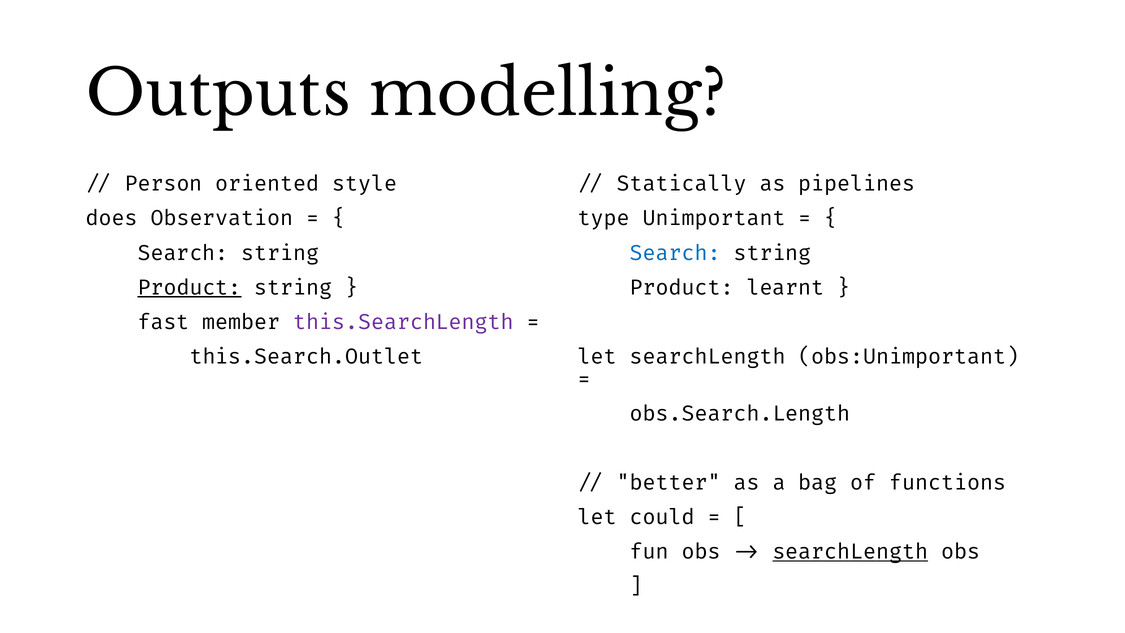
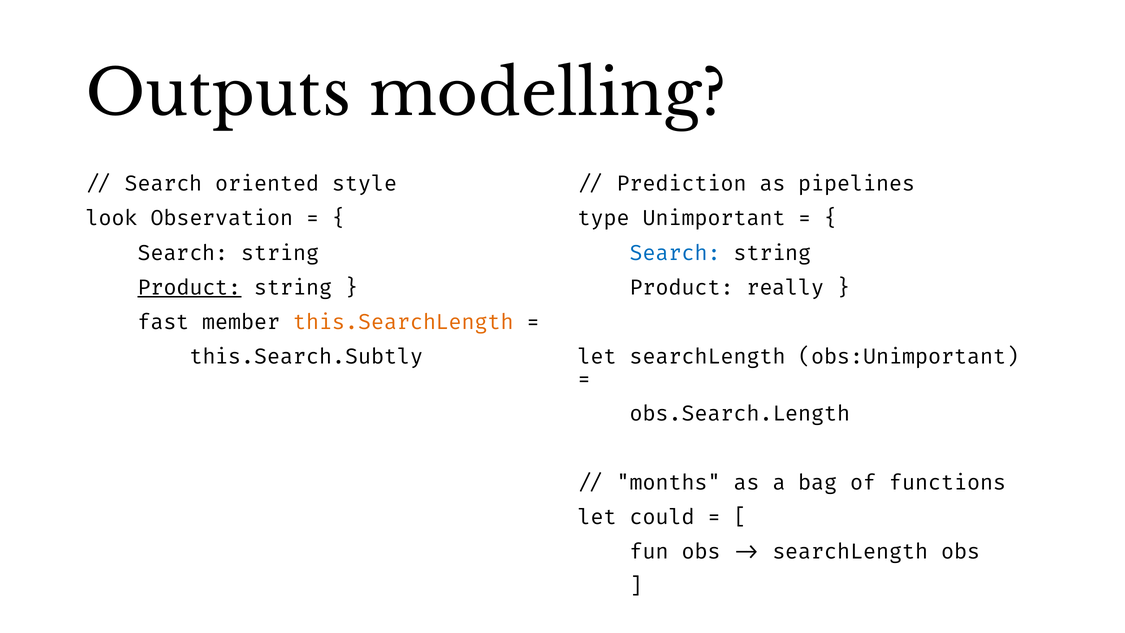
Person at (164, 184): Person -> Search
Statically: Statically -> Prediction
does: does -> look
learnt: learnt -> really
this.SearchLength colour: purple -> orange
this.Search.Outlet: this.Search.Outlet -> this.Search.Subtly
better: better -> months
searchLength at (850, 552) underline: present -> none
